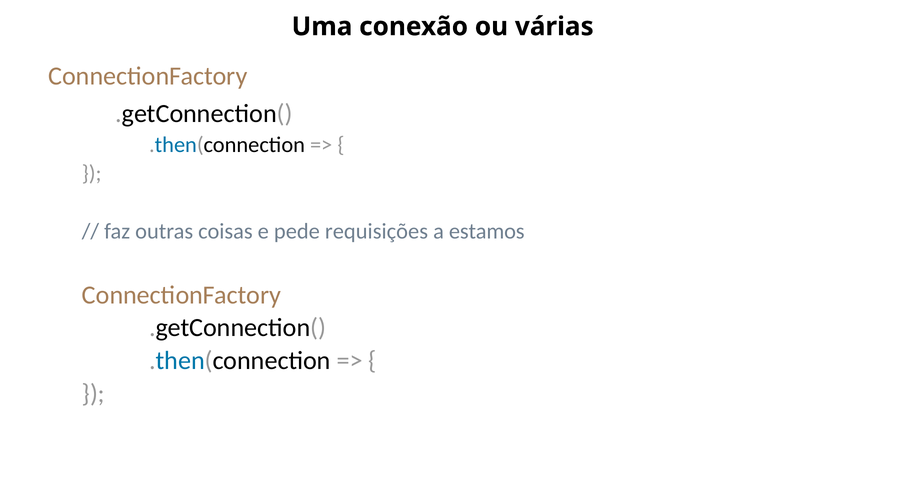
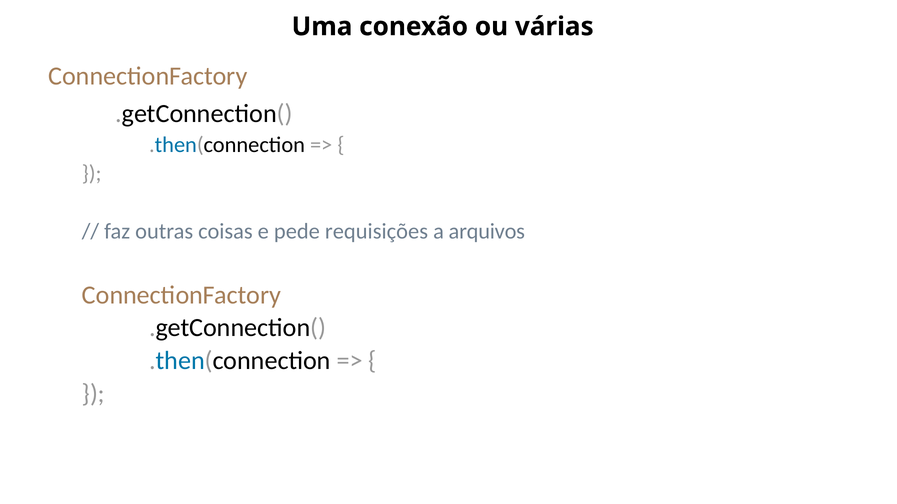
estamos: estamos -> arquivos
